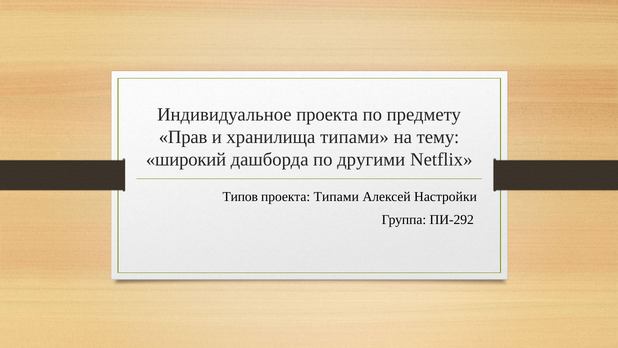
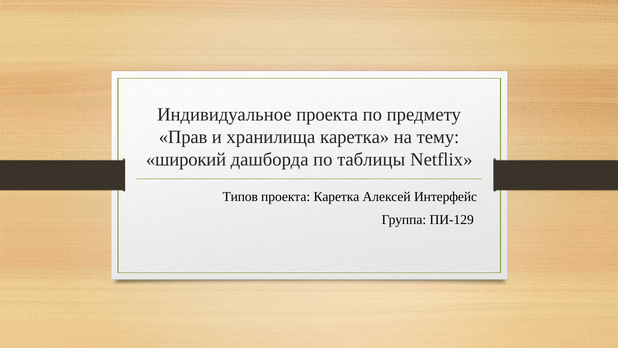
хранилища типами: типами -> каретка
другими: другими -> таблицы
проекта Типами: Типами -> Каретка
Настройки: Настройки -> Интерфейс
ПИ-292: ПИ-292 -> ПИ-129
